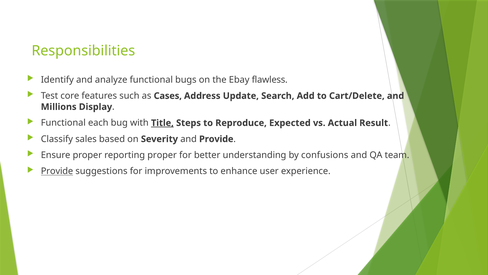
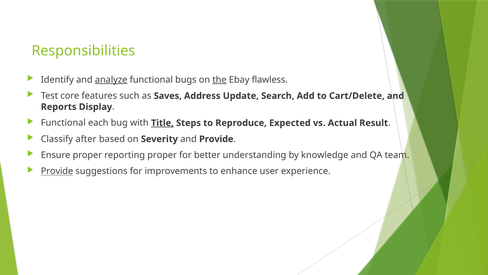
analyze underline: none -> present
the underline: none -> present
Cases: Cases -> Saves
Millions: Millions -> Reports
sales: sales -> after
confusions: confusions -> knowledge
